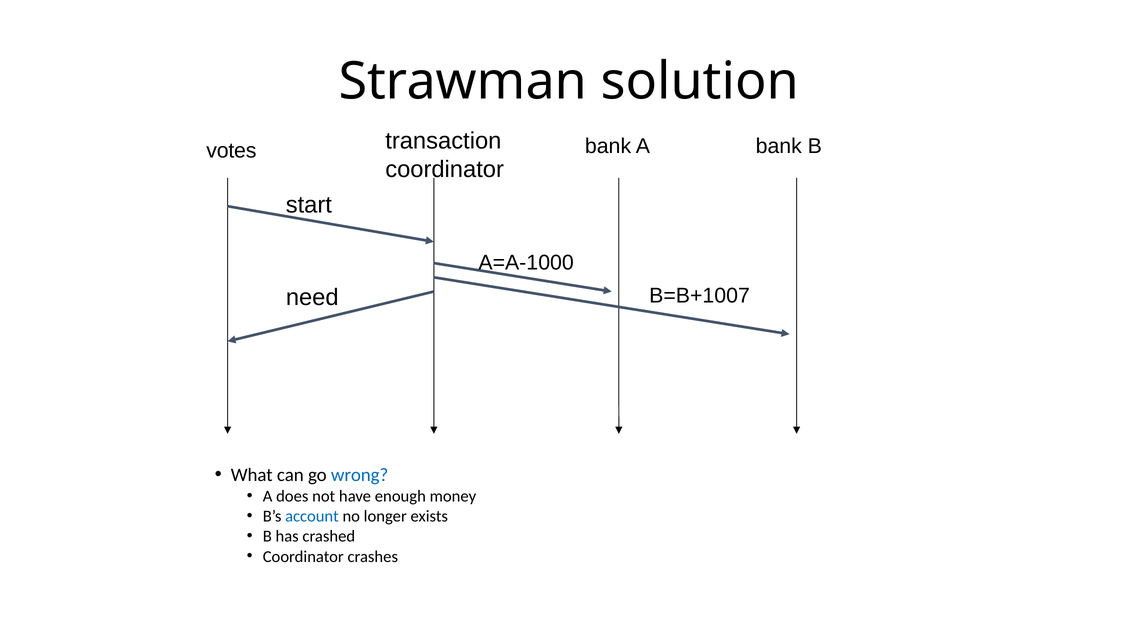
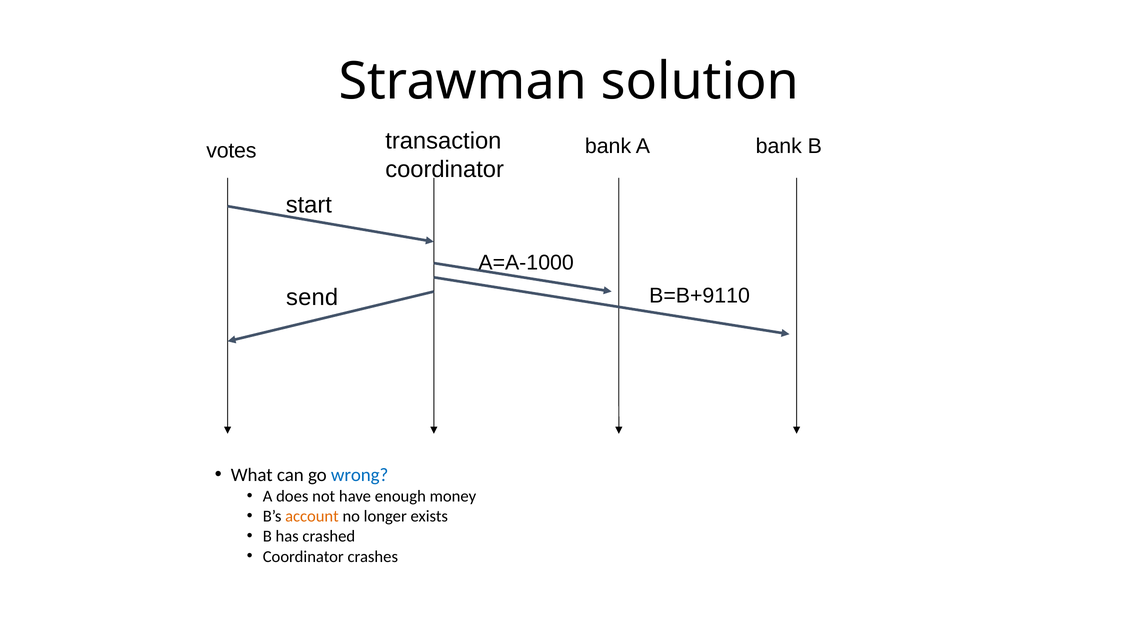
B=B+1007: B=B+1007 -> B=B+9110
need: need -> send
account colour: blue -> orange
